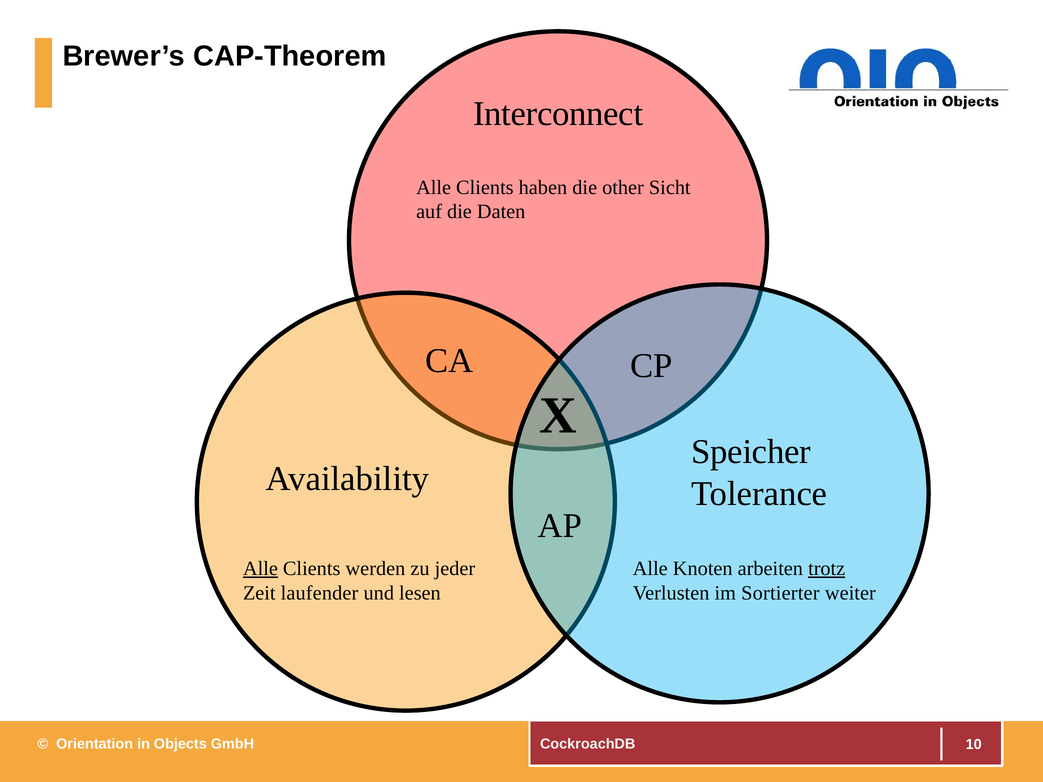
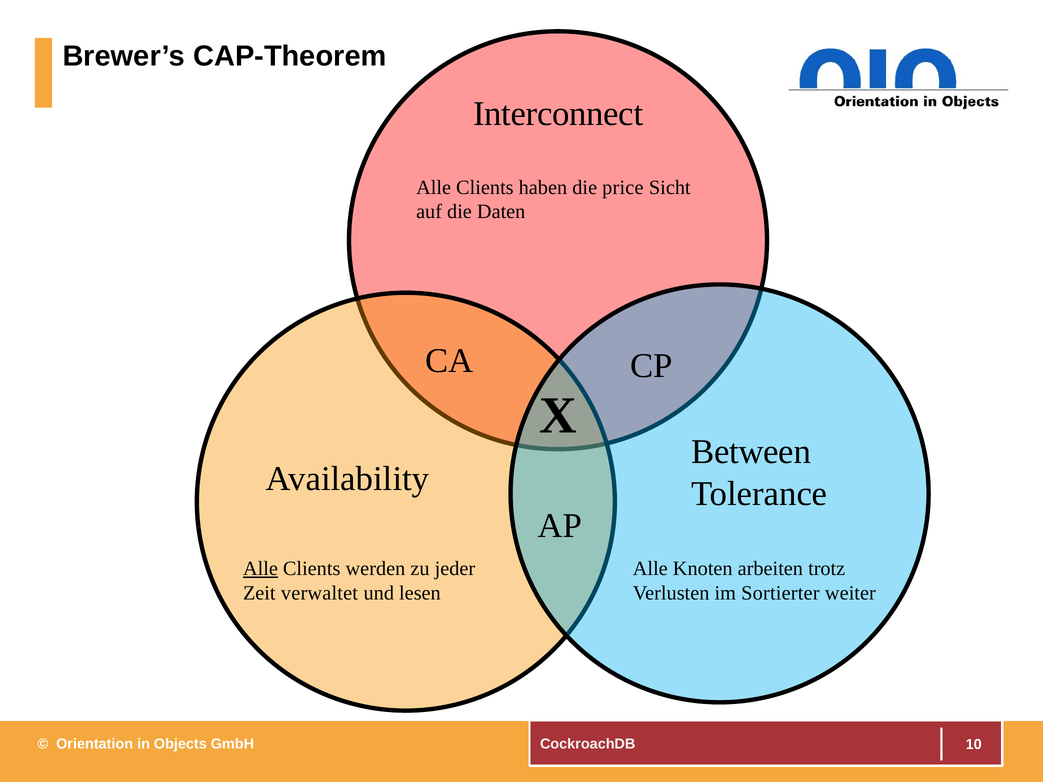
other: other -> price
Speicher: Speicher -> Between
trotz underline: present -> none
laufender: laufender -> verwaltet
